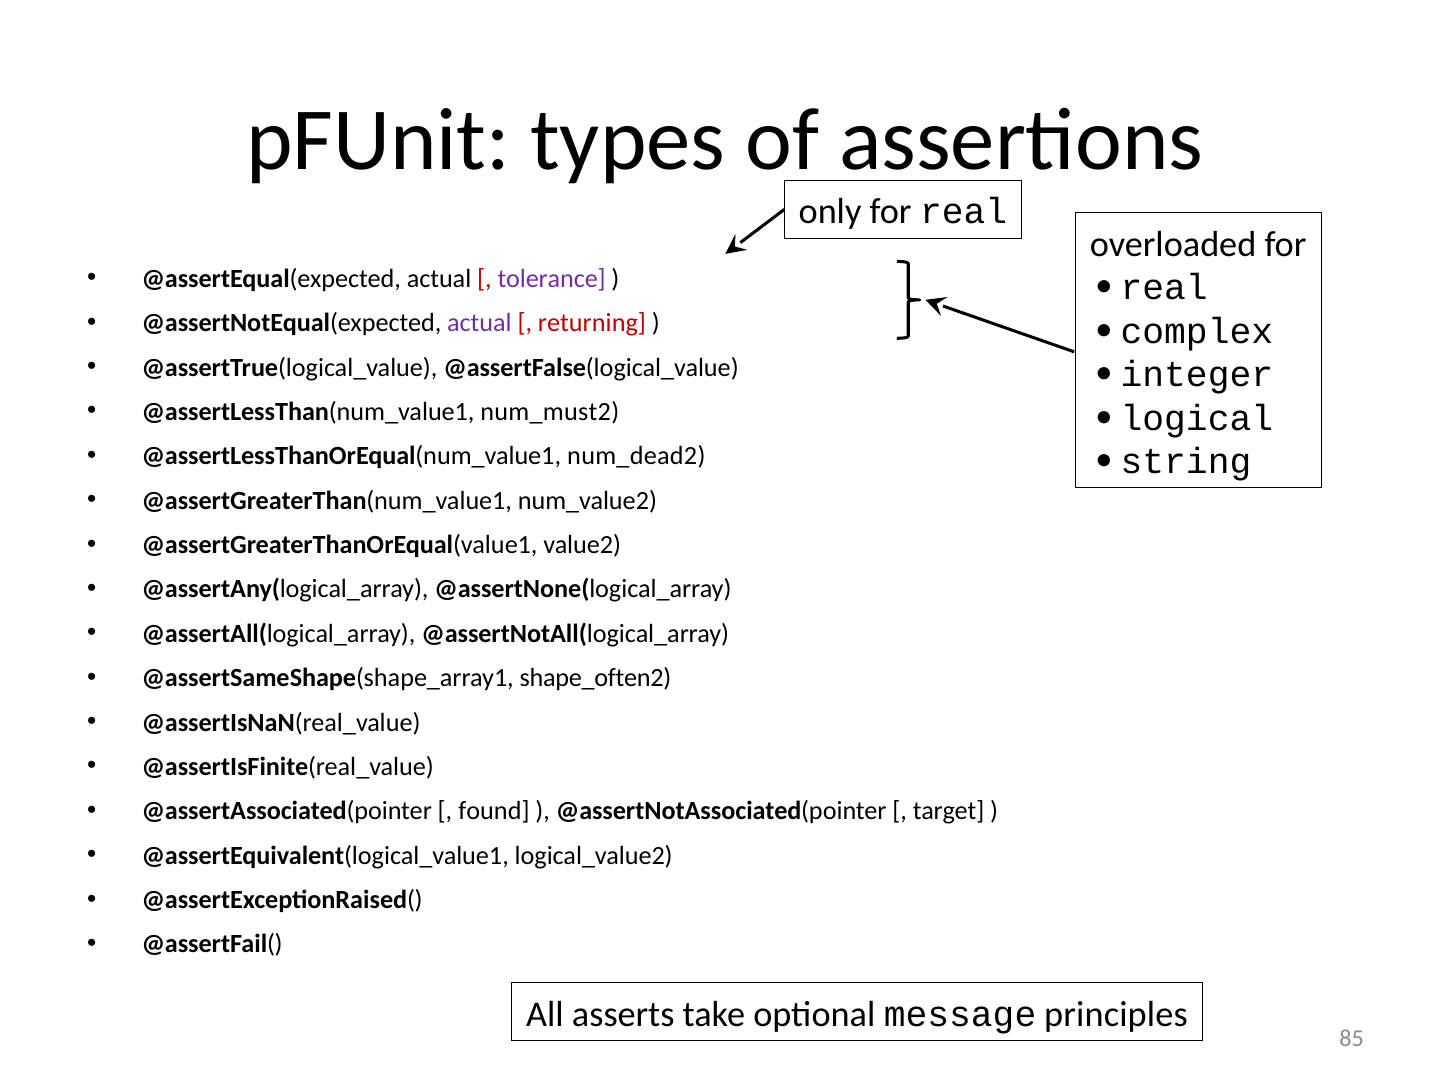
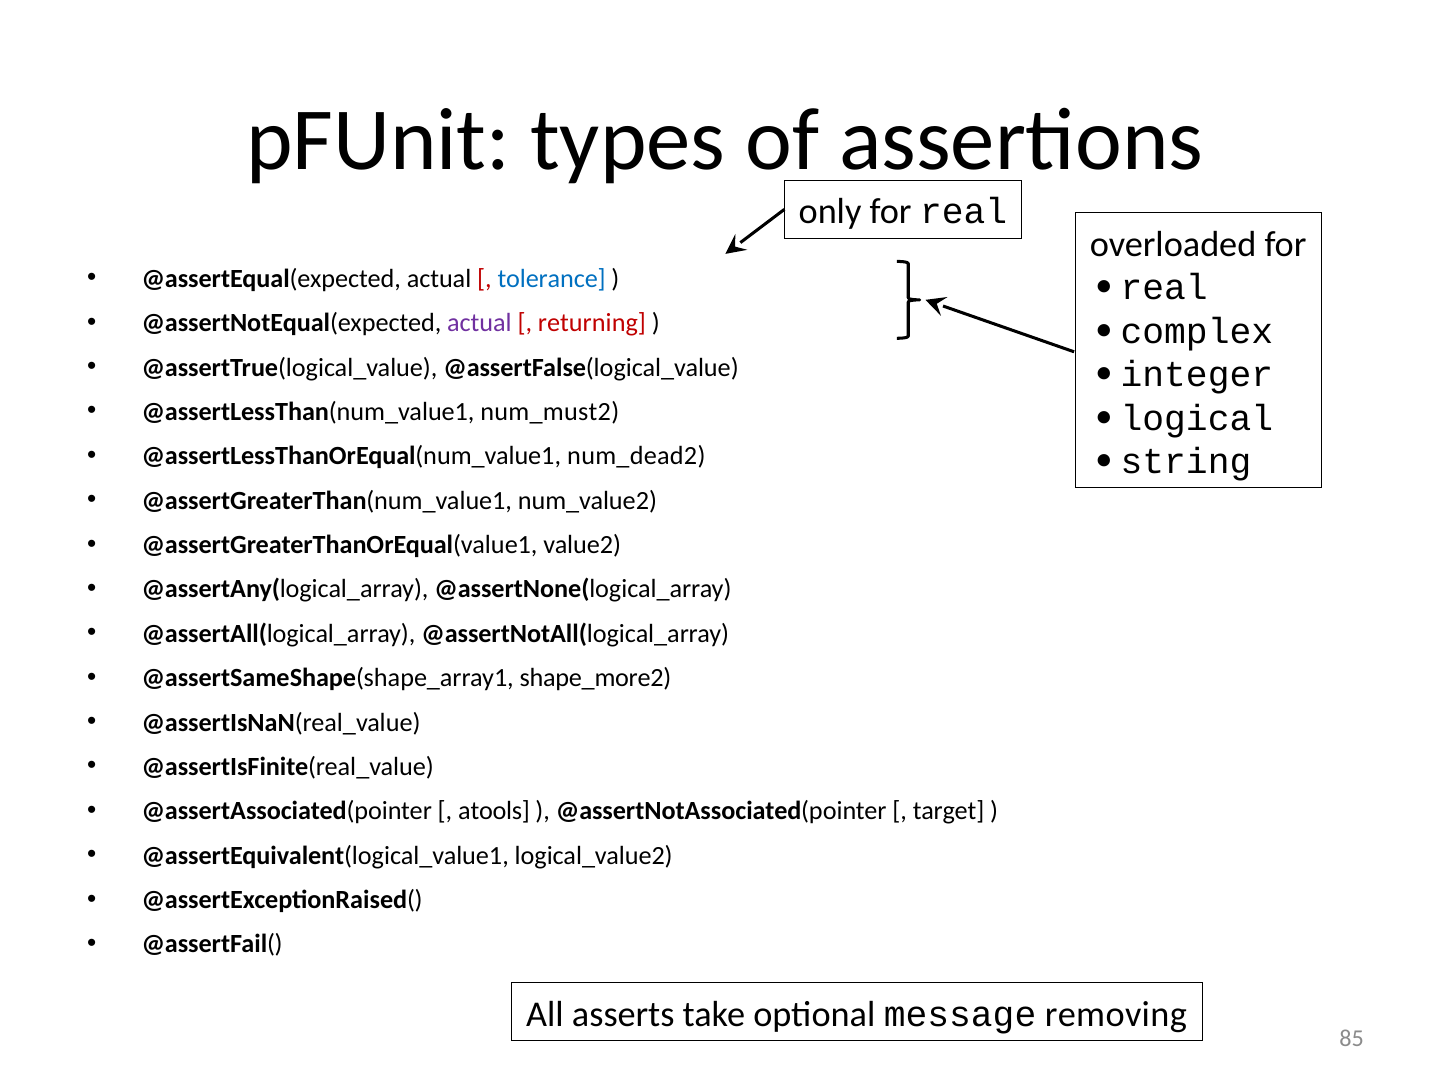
tolerance colour: purple -> blue
shape_often2: shape_often2 -> shape_more2
found: found -> atools
principles: principles -> removing
